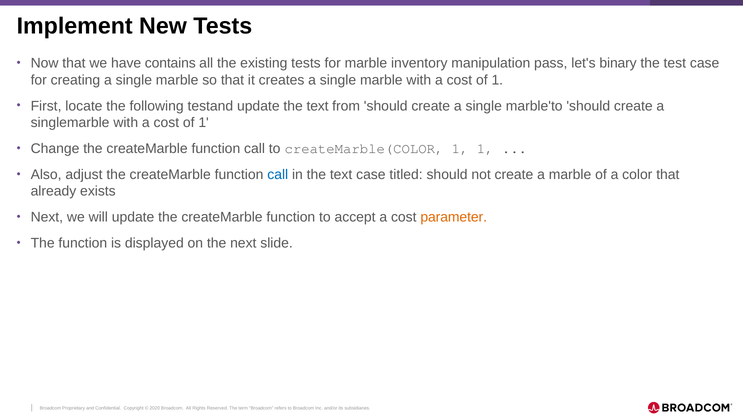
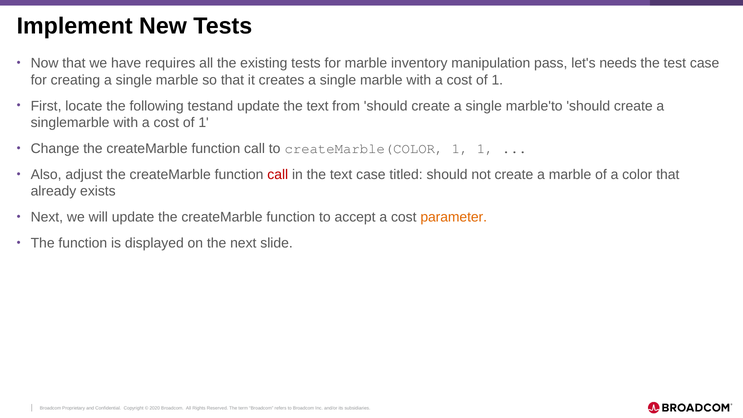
contains: contains -> requires
binary: binary -> needs
call at (278, 175) colour: blue -> red
